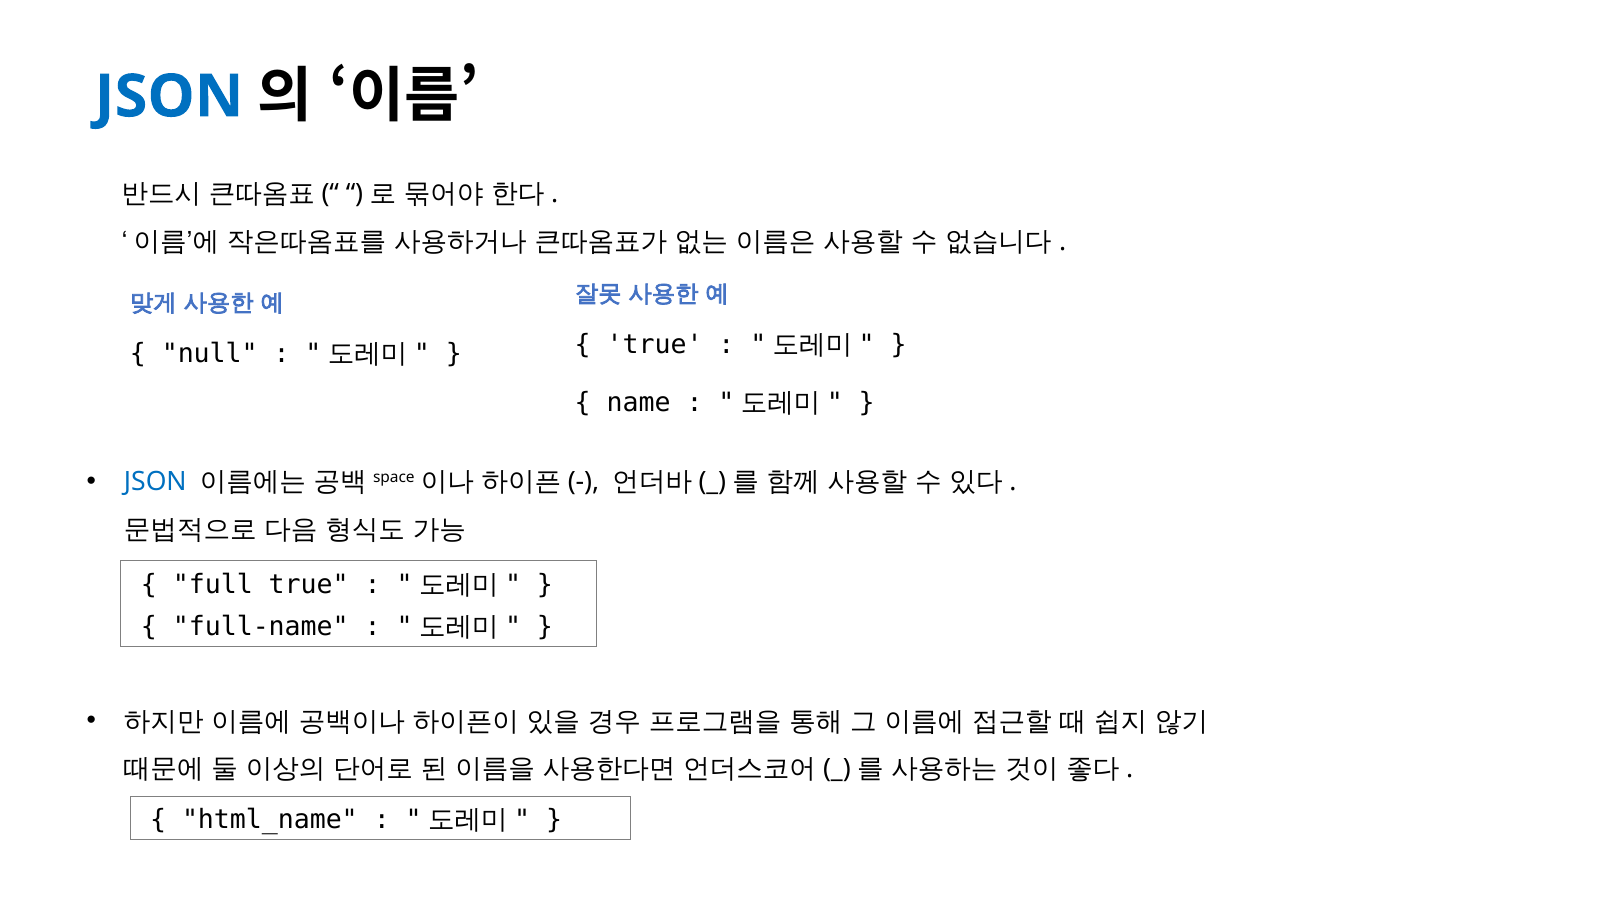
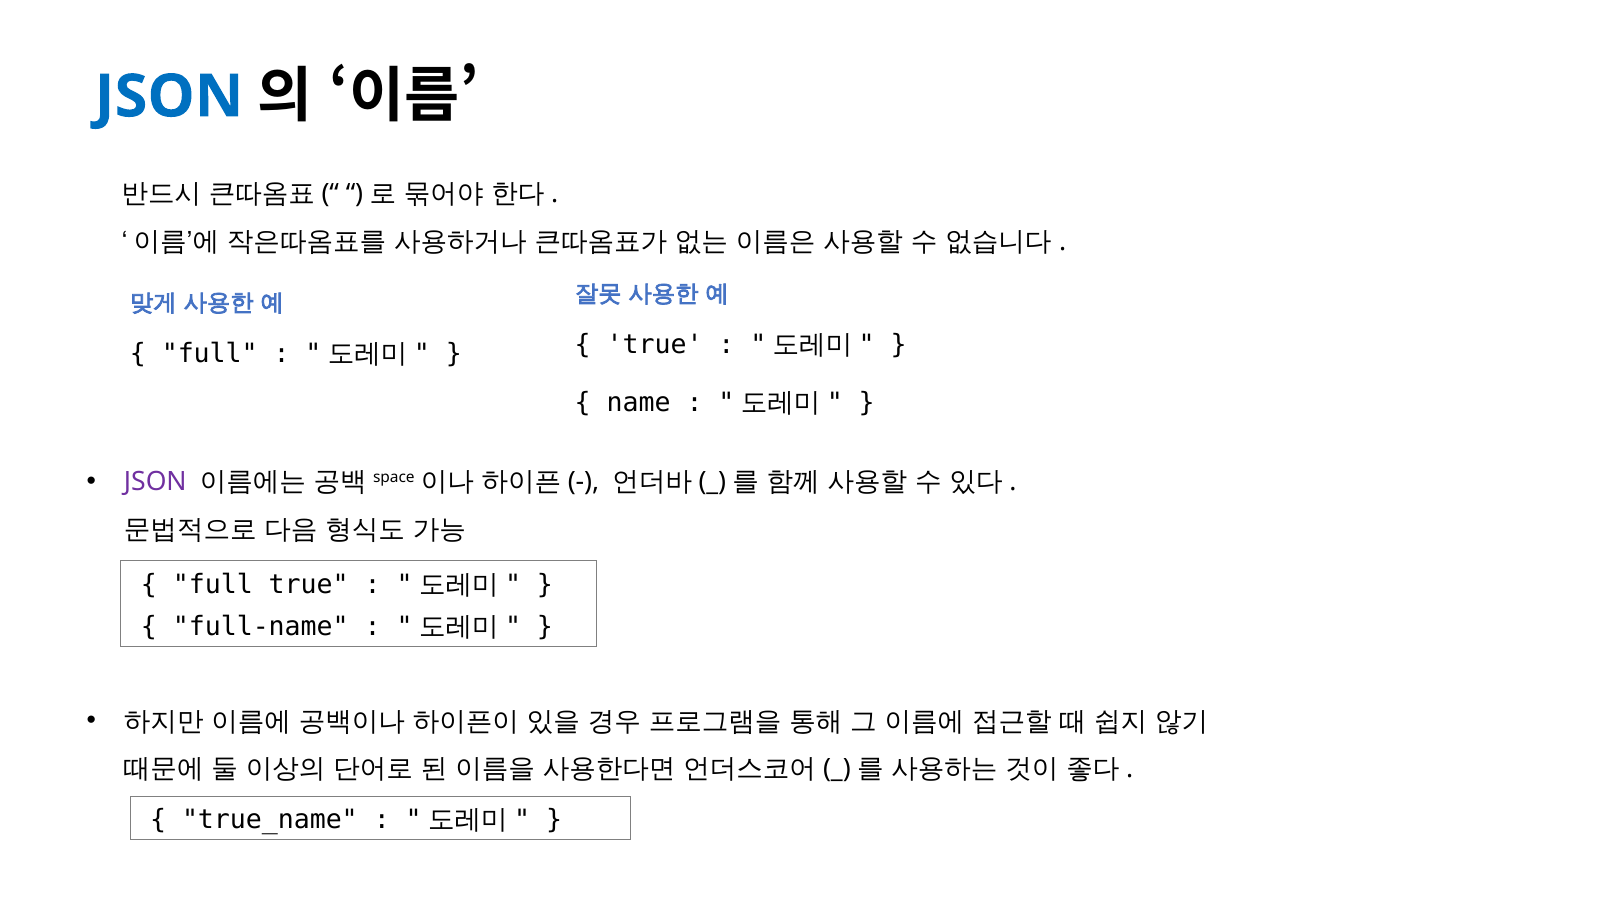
null at (210, 354): null -> full
JSON at (155, 482) colour: blue -> purple
html_name: html_name -> true_name
